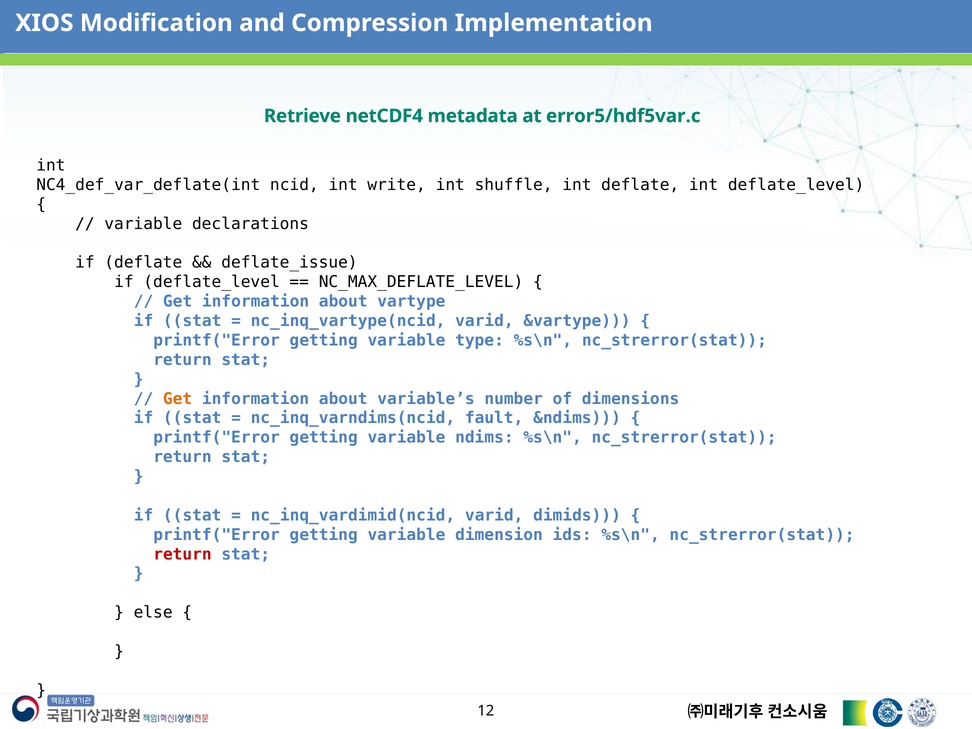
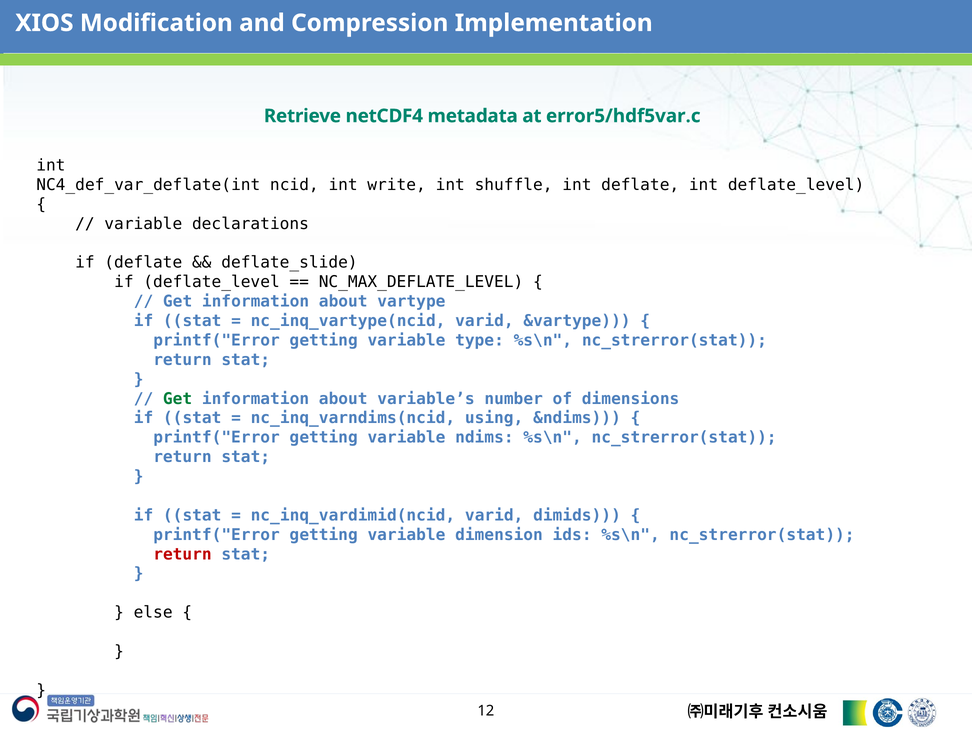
deflate_issue: deflate_issue -> deflate_slide
Get at (178, 399) colour: orange -> green
fault: fault -> using
